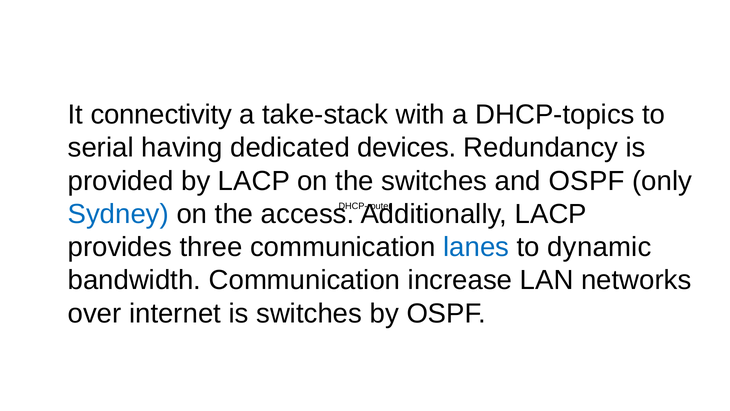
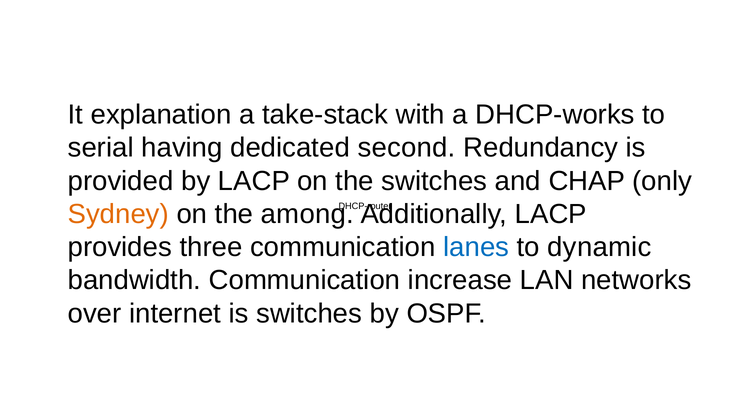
connectivity: connectivity -> explanation
DHCP-topics: DHCP-topics -> DHCP-works
devices: devices -> second
and OSPF: OSPF -> CHAP
Sydney colour: blue -> orange
access: access -> among
